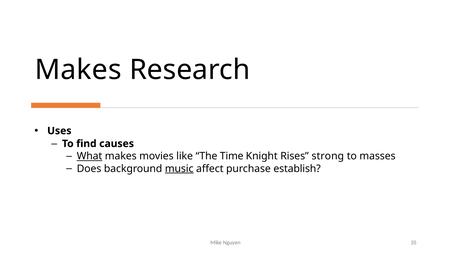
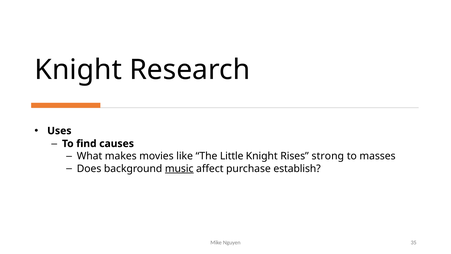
Makes at (78, 70): Makes -> Knight
What underline: present -> none
Time: Time -> Little
